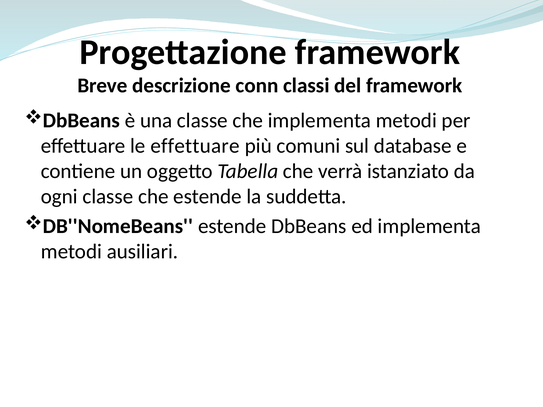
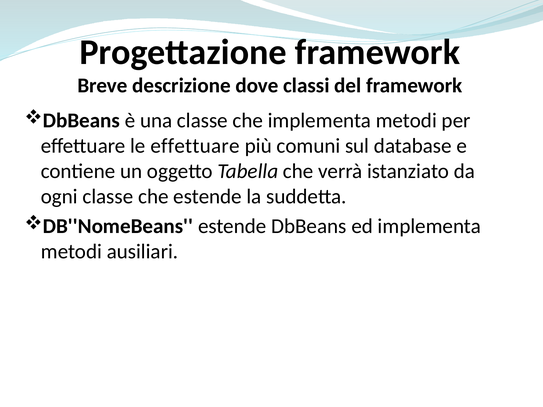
conn: conn -> dove
